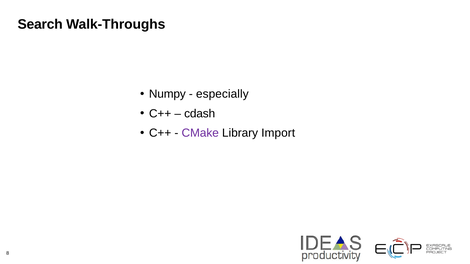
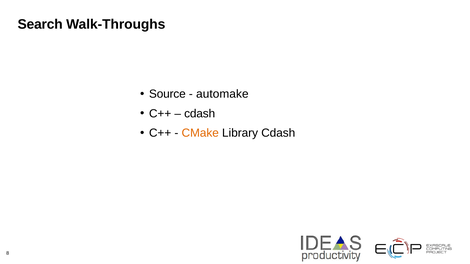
Numpy: Numpy -> Source
especially: especially -> automake
CMake colour: purple -> orange
Library Import: Import -> Cdash
